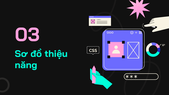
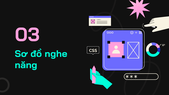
thiệu: thiệu -> nghe
